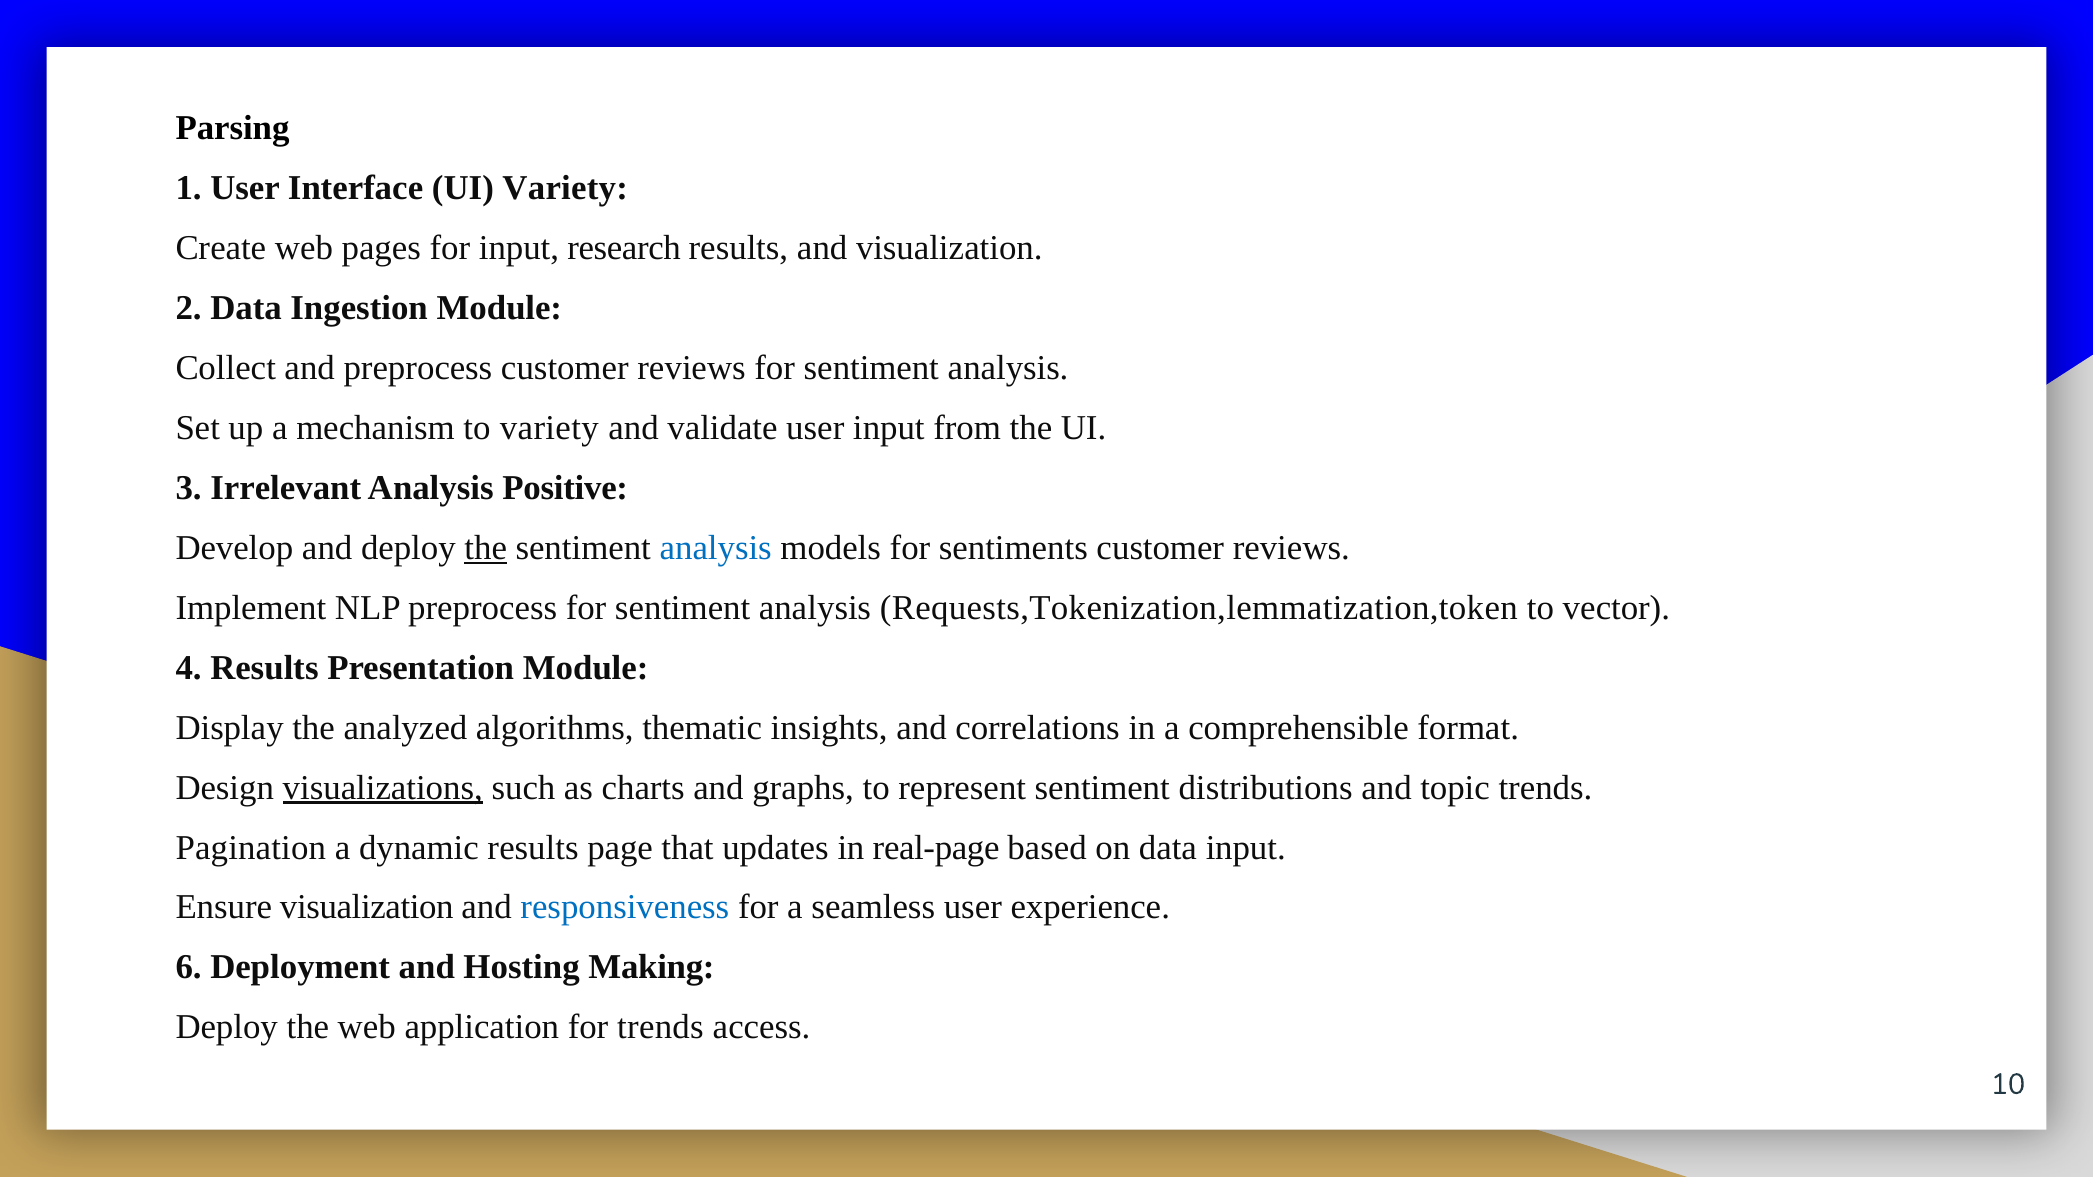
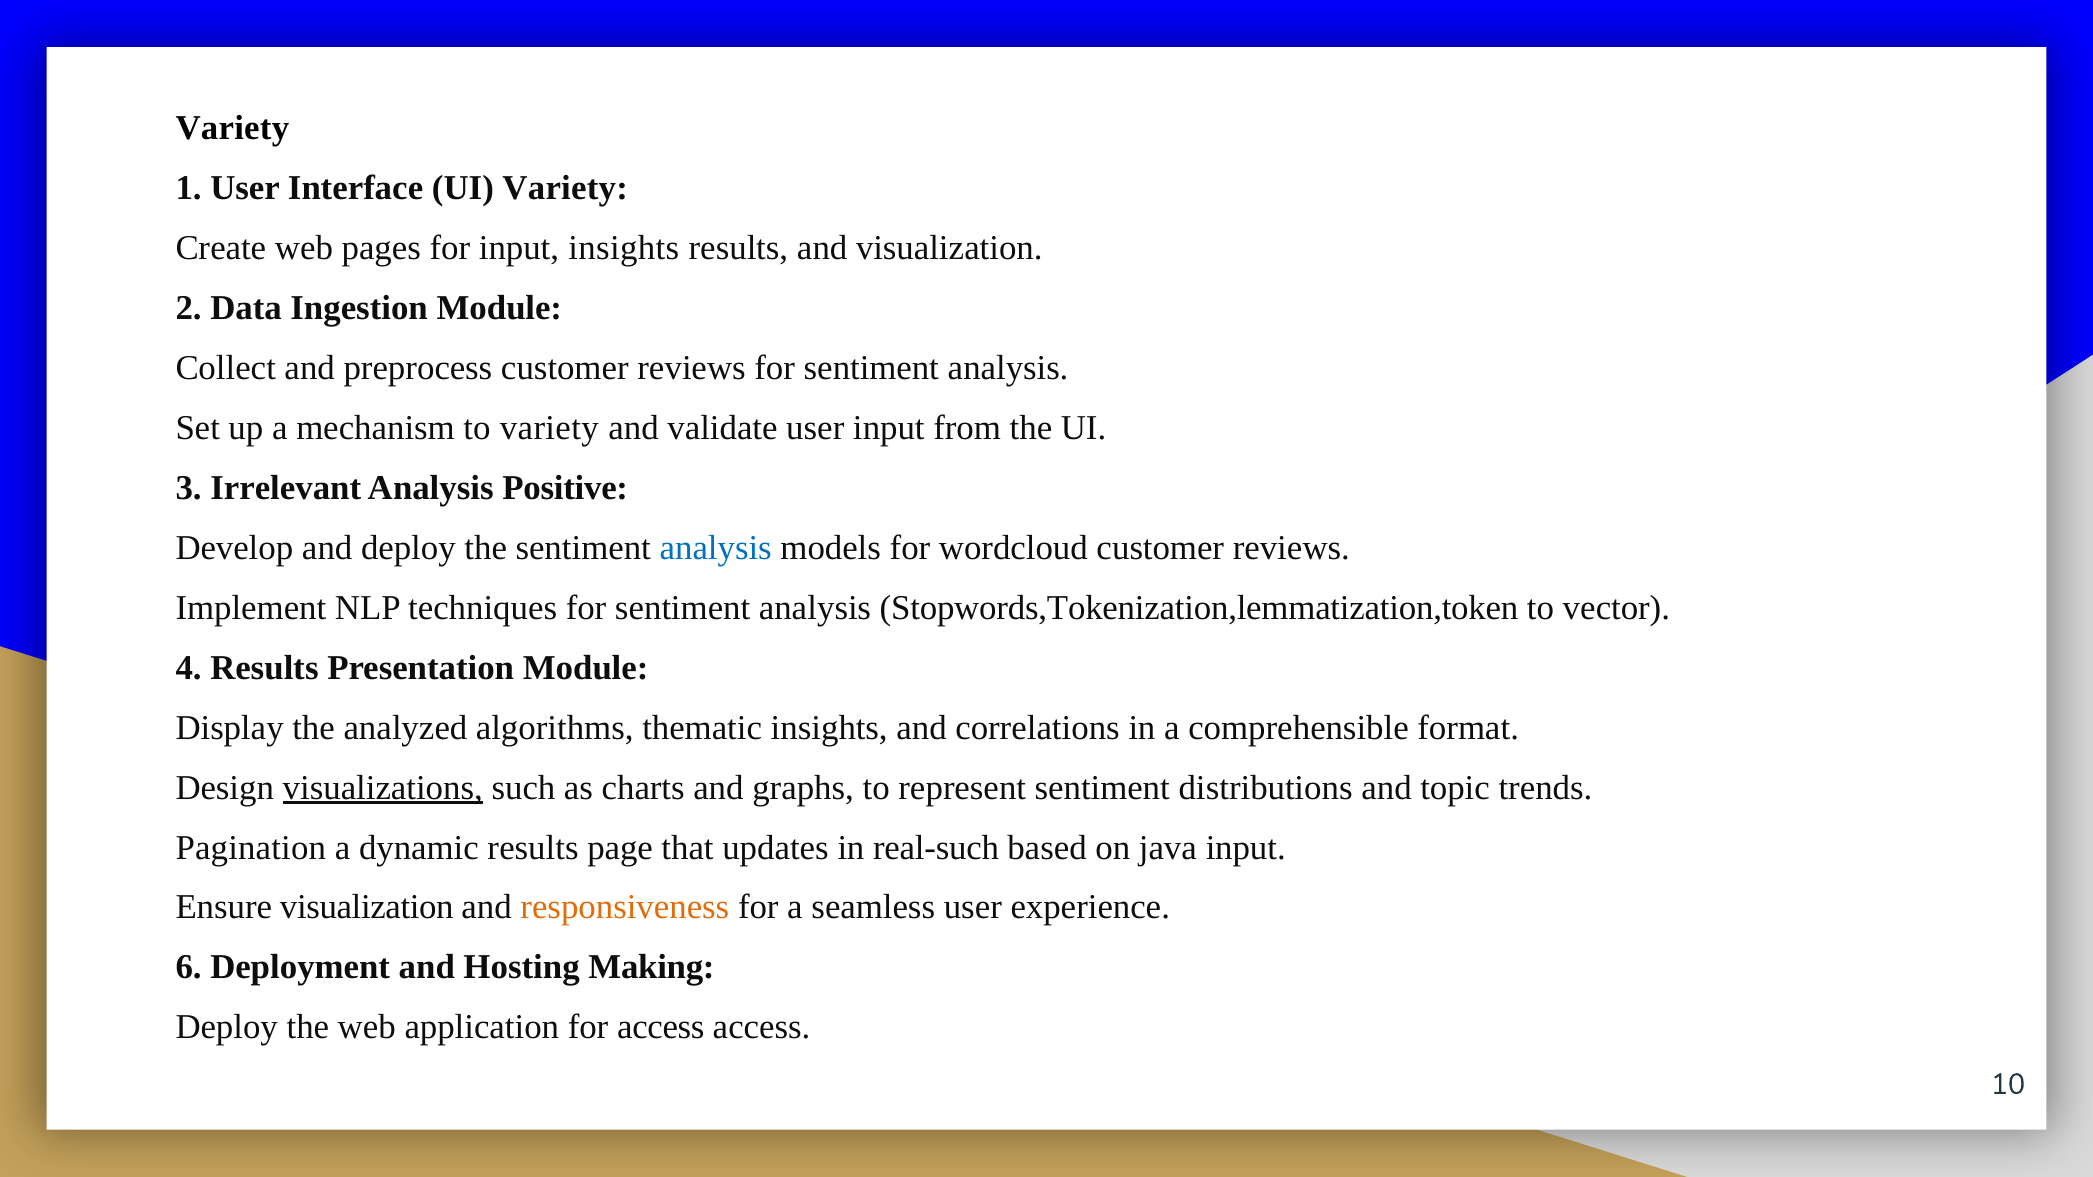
Parsing at (233, 128): Parsing -> Variety
input research: research -> insights
the at (486, 548) underline: present -> none
sentiments: sentiments -> wordcloud
NLP preprocess: preprocess -> techniques
Requests,Tokenization,lemmatization,token: Requests,Tokenization,lemmatization,token -> Stopwords,Tokenization,lemmatization,token
real-page: real-page -> real-such
on data: data -> java
responsiveness colour: blue -> orange
for trends: trends -> access
